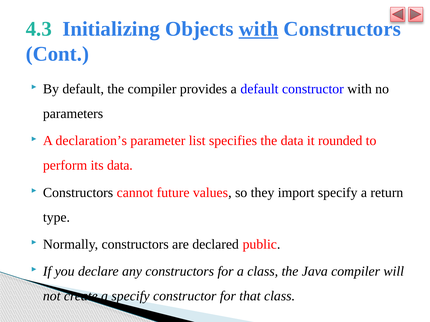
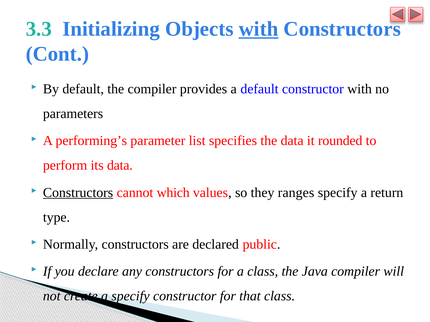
4.3: 4.3 -> 3.3
declaration’s: declaration’s -> performing’s
Constructors at (78, 193) underline: none -> present
future: future -> which
import: import -> ranges
